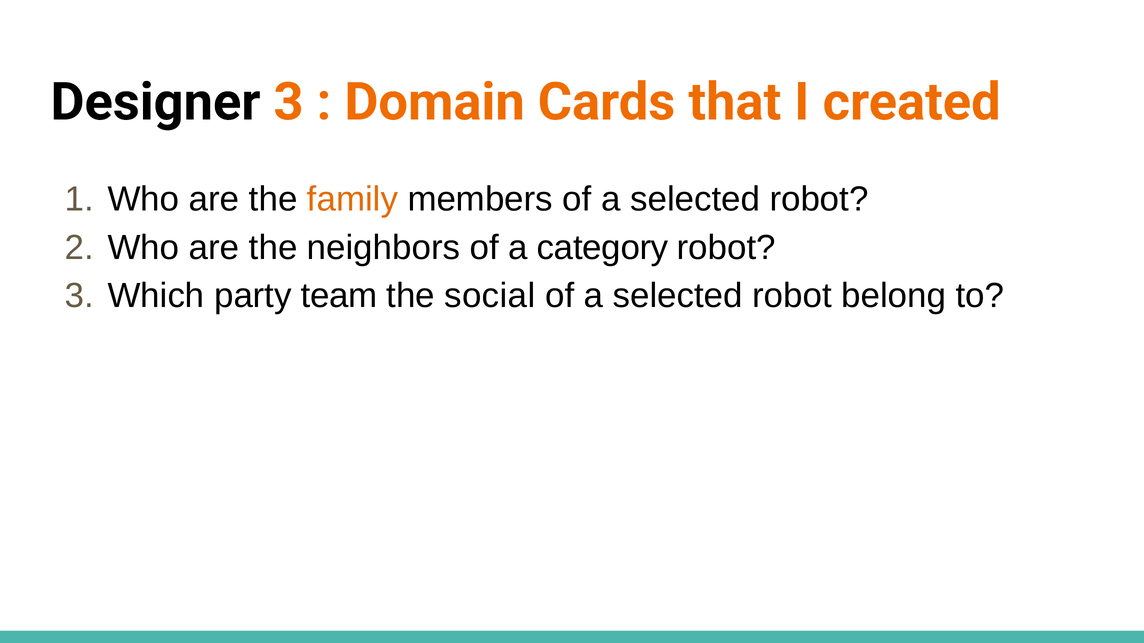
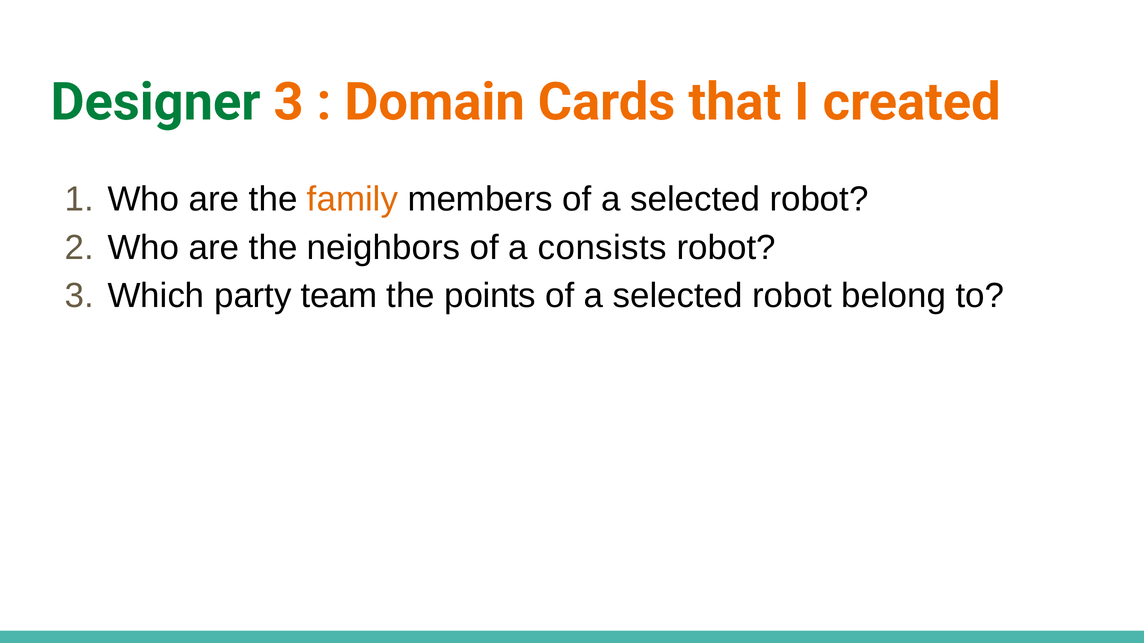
Designer colour: black -> green
category: category -> consists
social: social -> points
